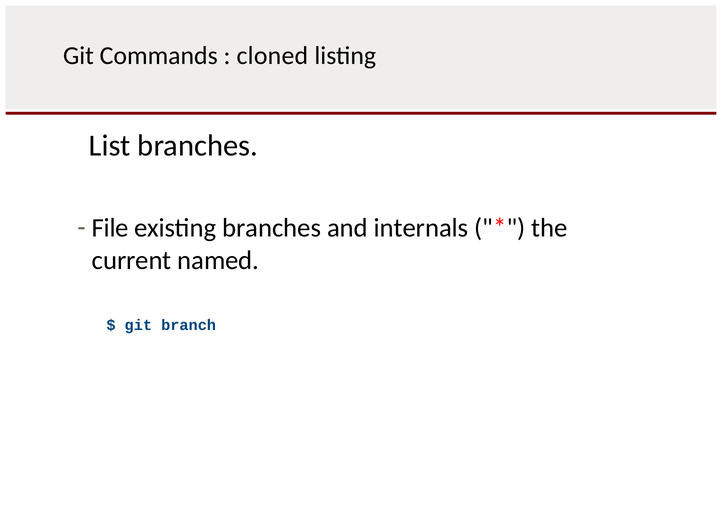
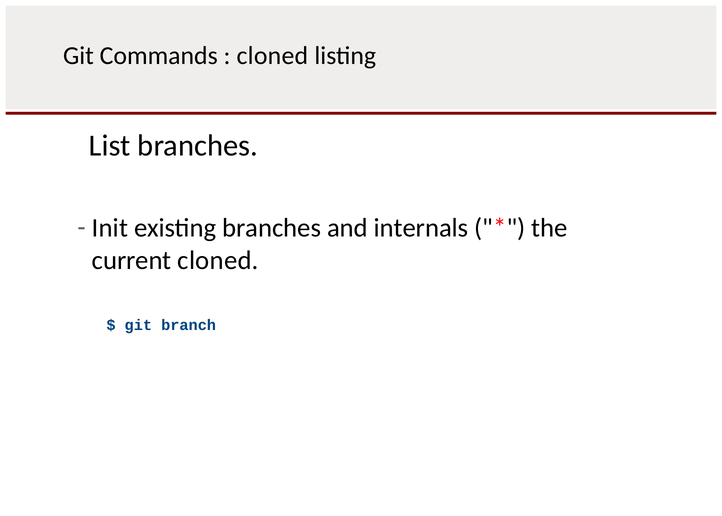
File: File -> Init
current named: named -> cloned
